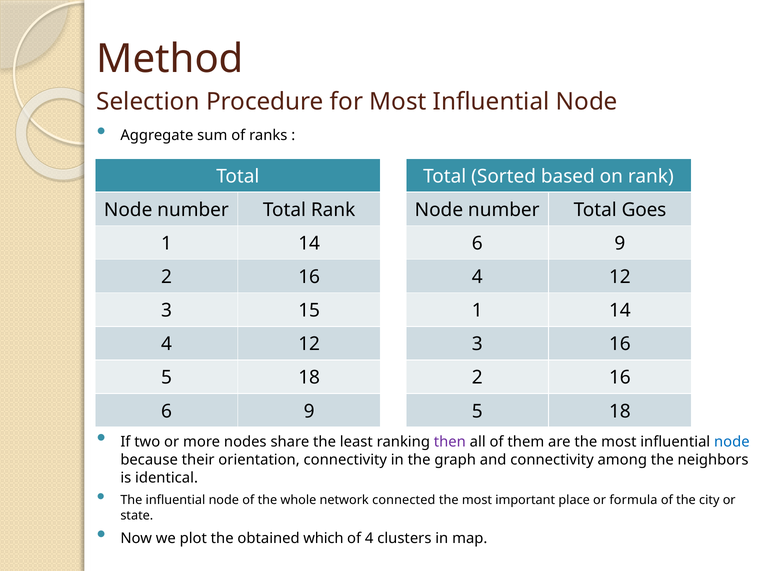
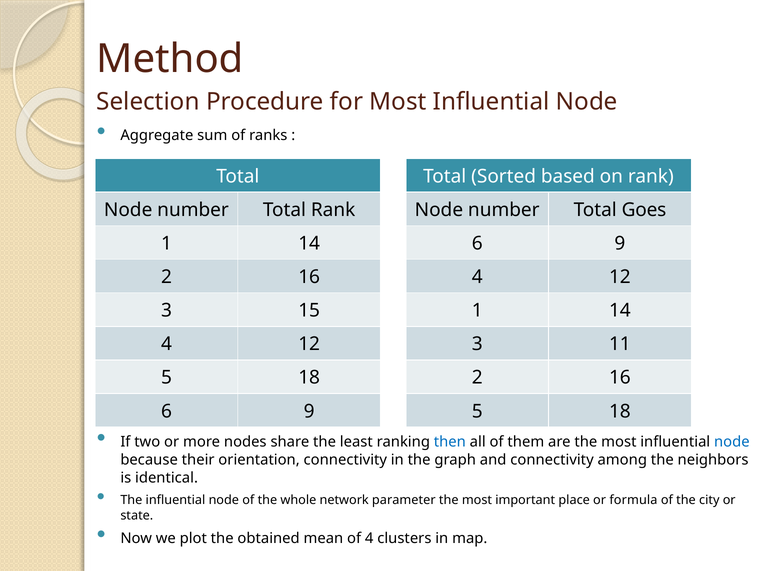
3 16: 16 -> 11
then colour: purple -> blue
connected: connected -> parameter
which: which -> mean
